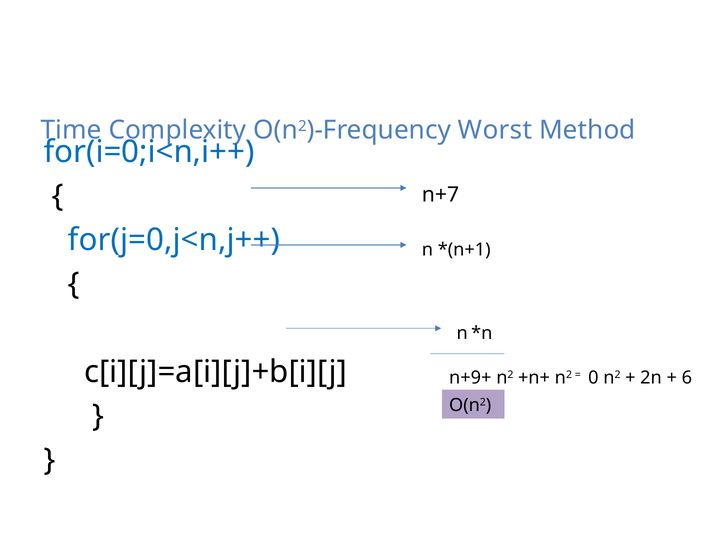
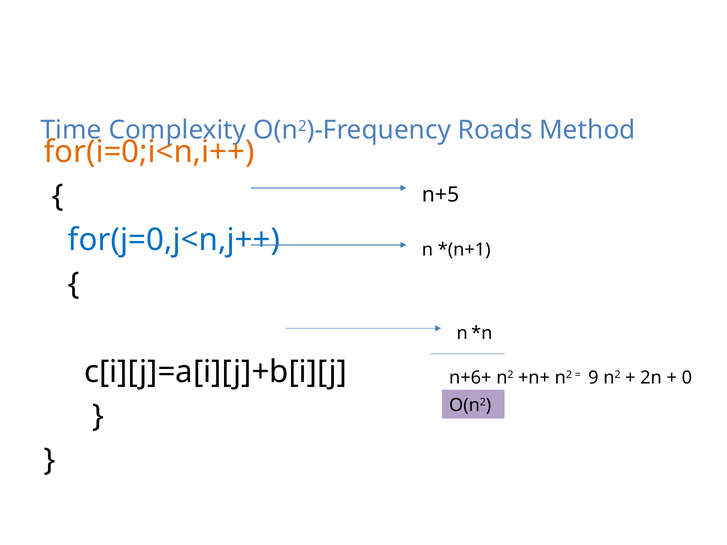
Worst: Worst -> Roads
for(i=0;i<n,i++ colour: blue -> orange
n+7: n+7 -> n+5
n+9+: n+9+ -> n+6+
0: 0 -> 9
6: 6 -> 0
